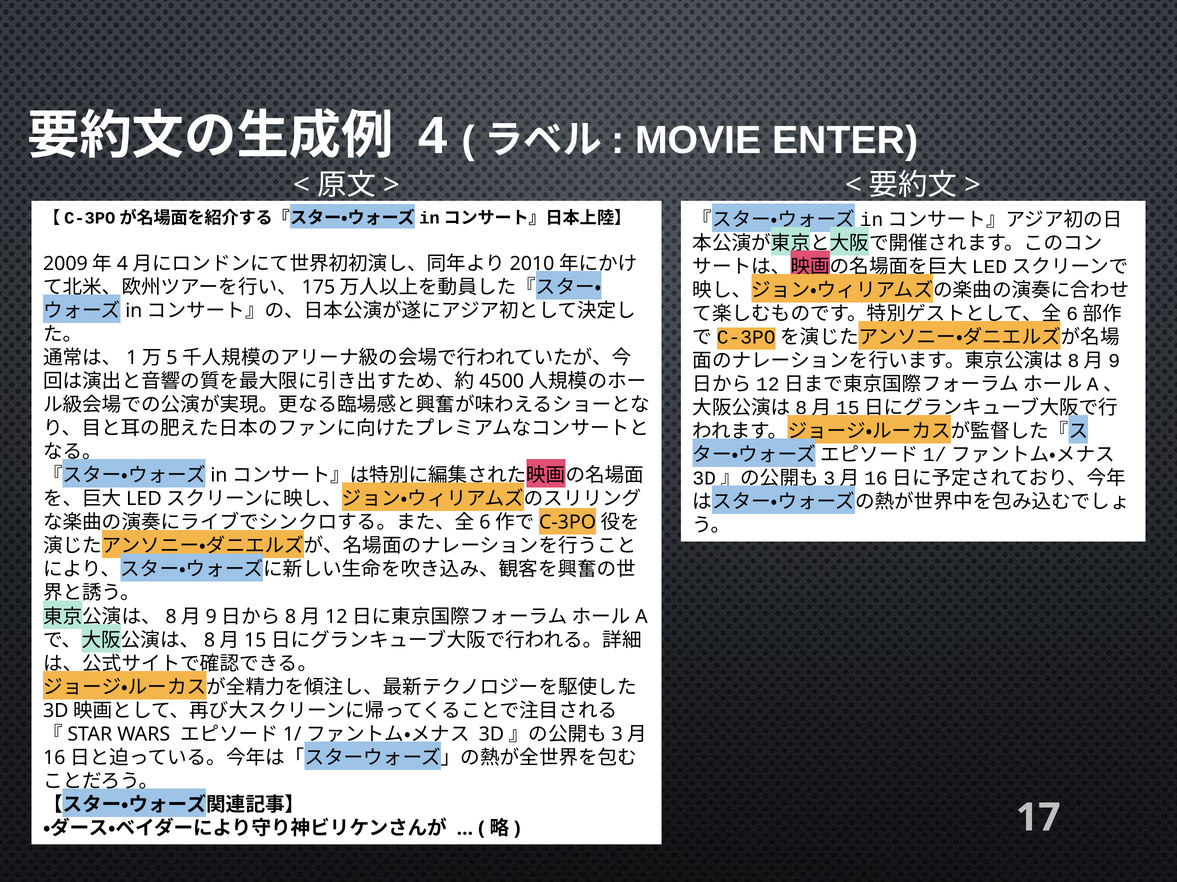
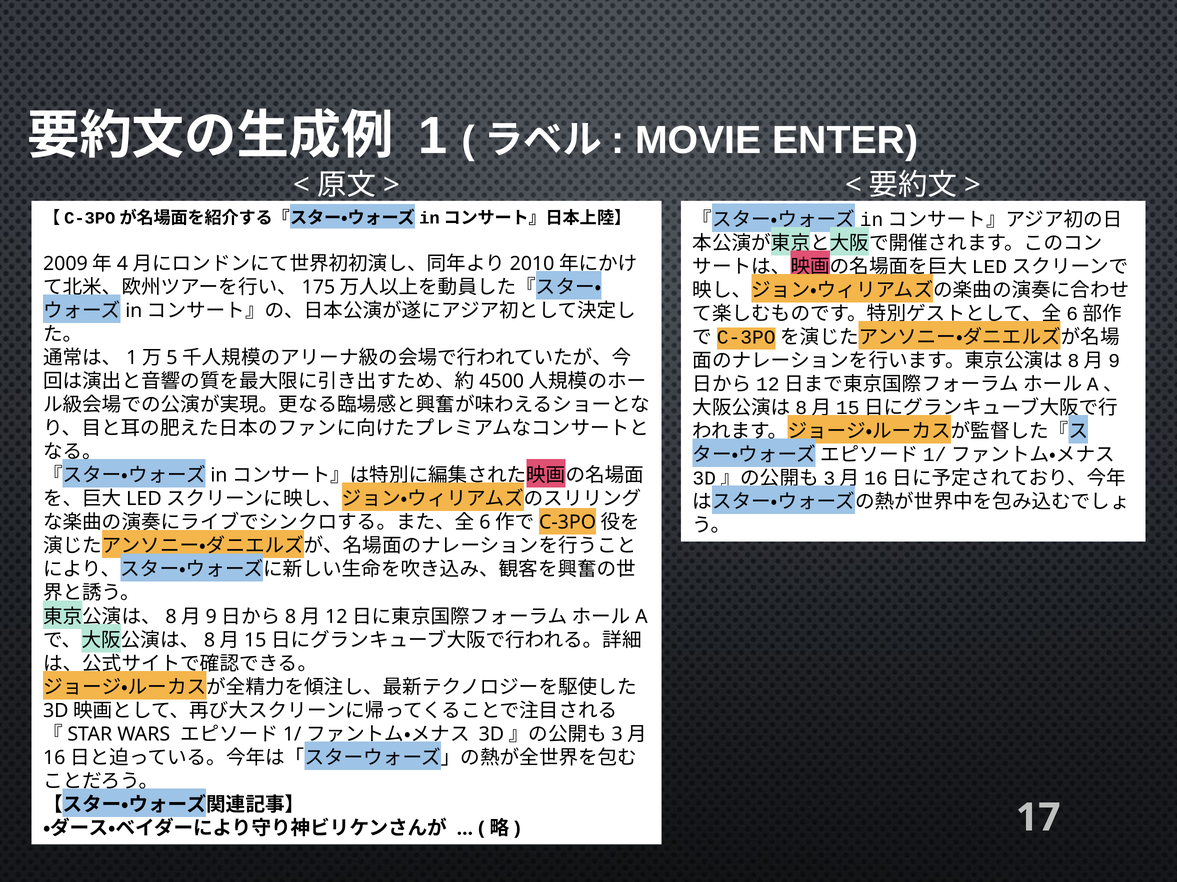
4: 4 -> 1
